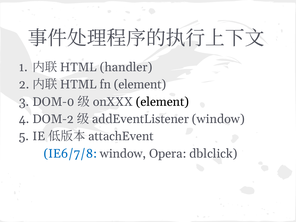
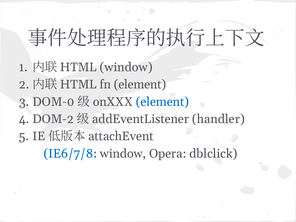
handler at (126, 67): handler -> window
element at (162, 102) colour: black -> blue
window at (218, 119): window -> handler
